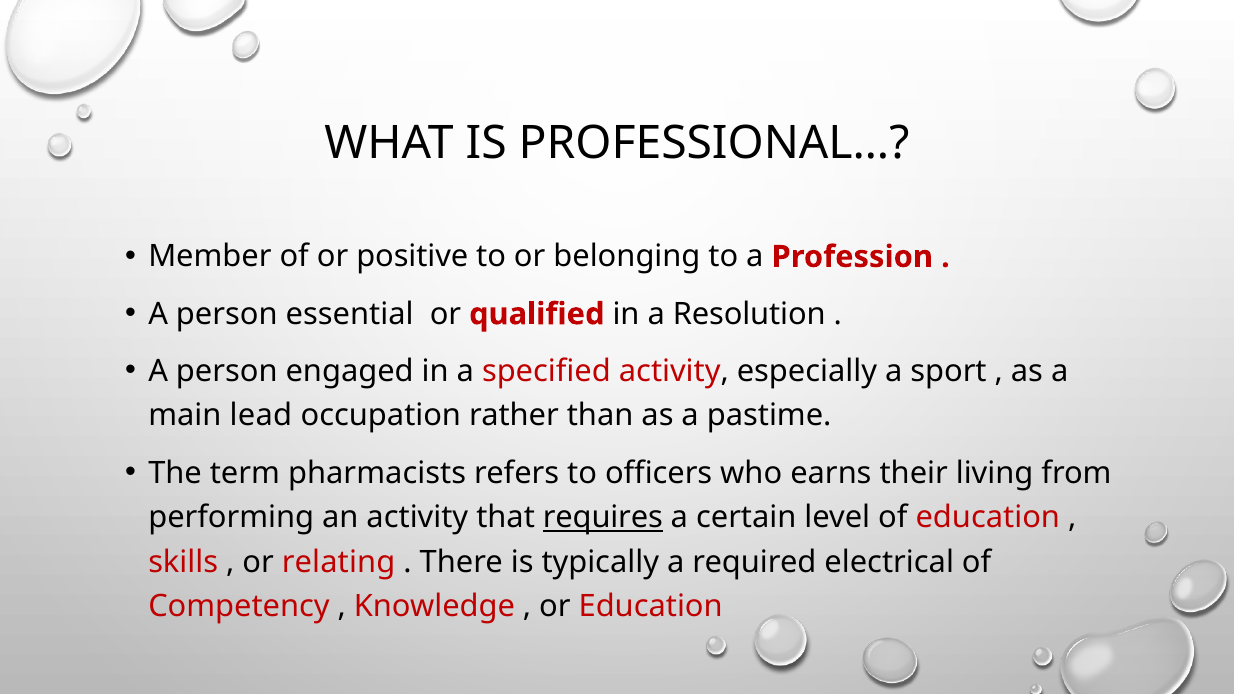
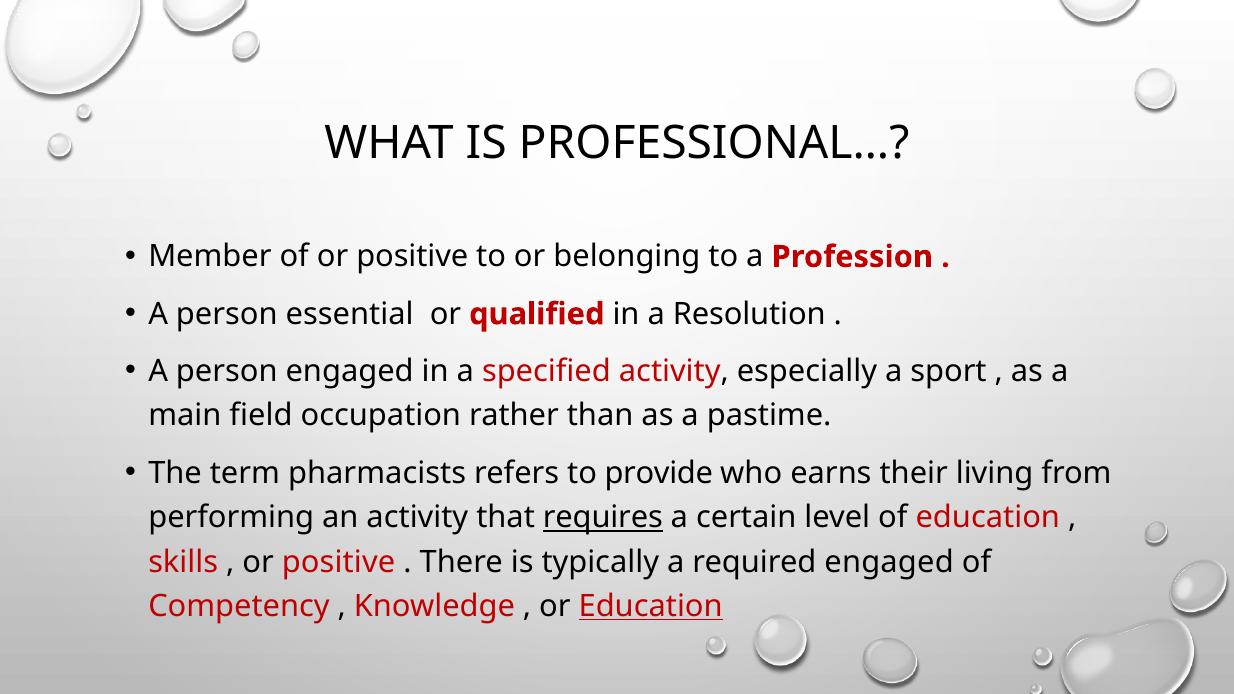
lead: lead -> field
officers: officers -> provide
relating at (339, 562): relating -> positive
required electrical: electrical -> engaged
Education at (651, 606) underline: none -> present
